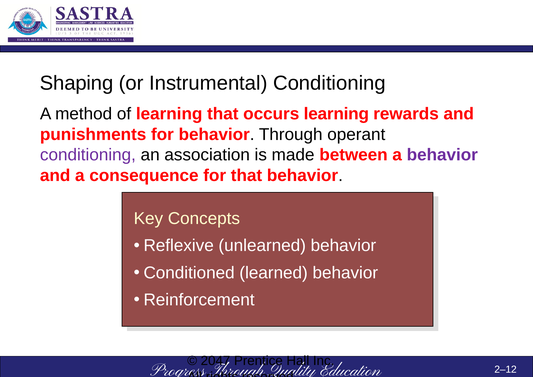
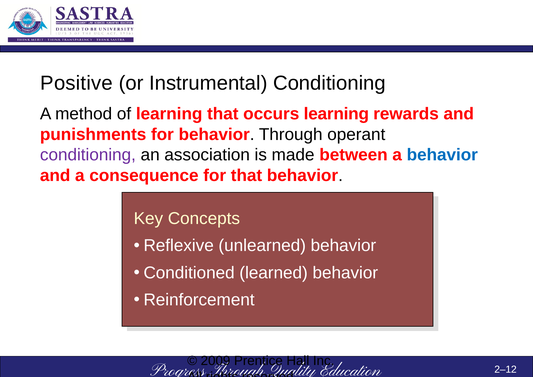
Shaping: Shaping -> Positive
behavior at (442, 155) colour: purple -> blue
2047: 2047 -> 2009
